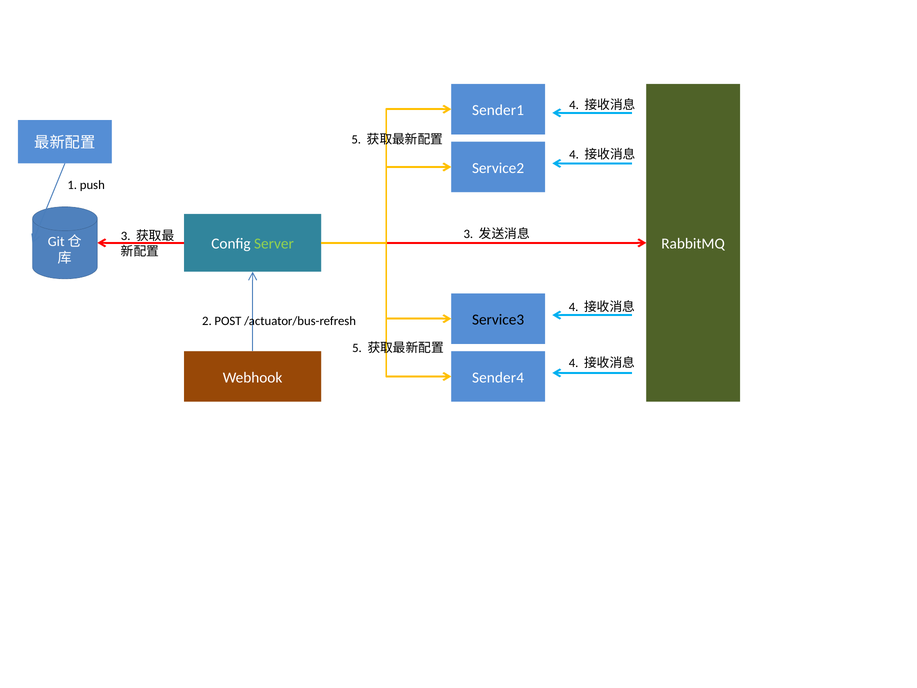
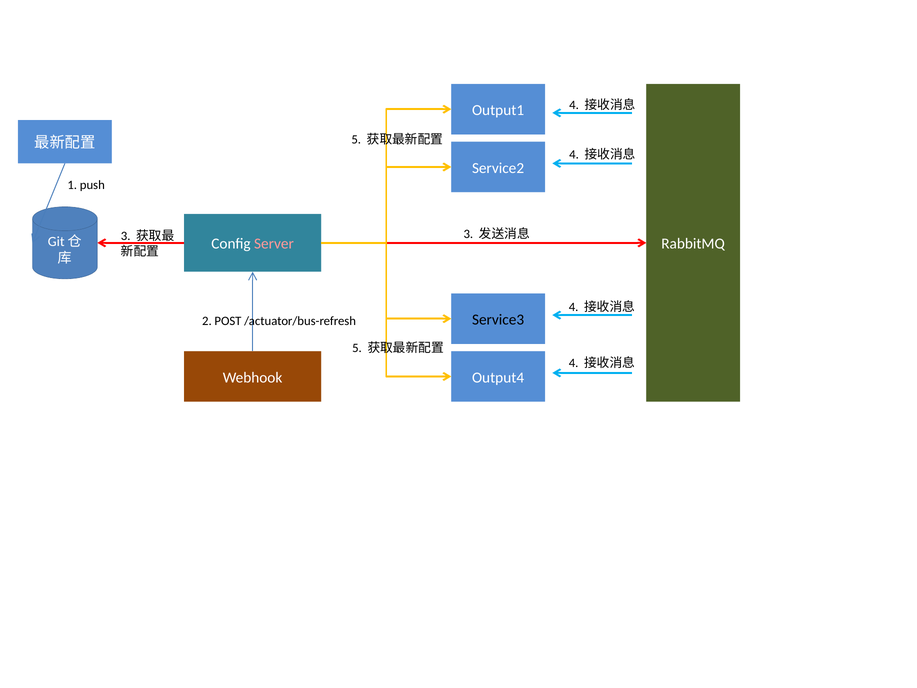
Sender1: Sender1 -> Output1
Server colour: light green -> pink
Sender4: Sender4 -> Output4
